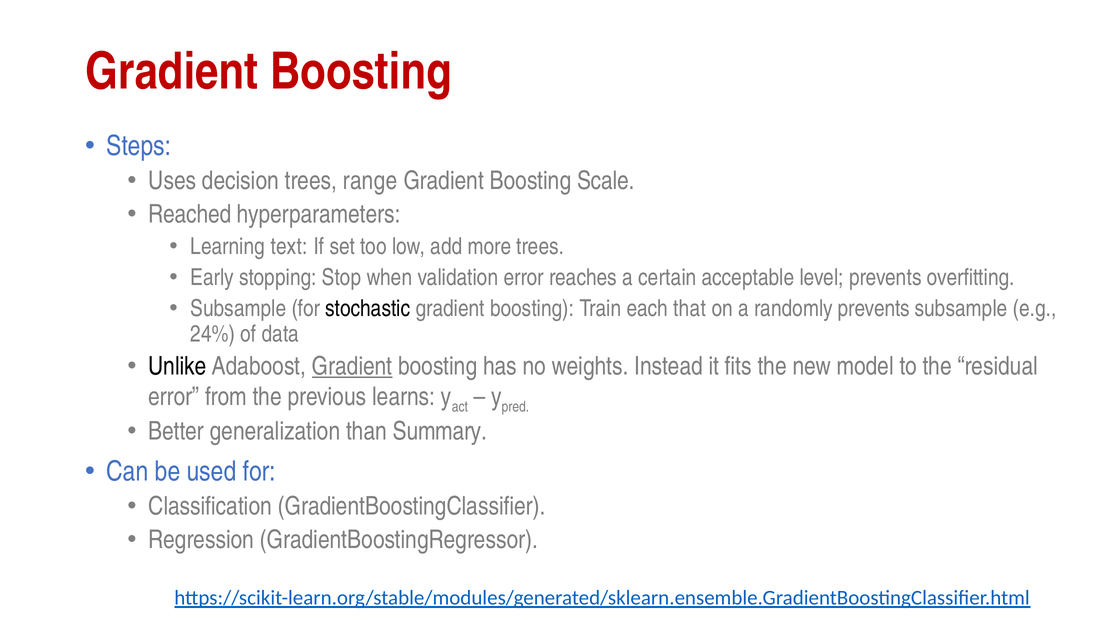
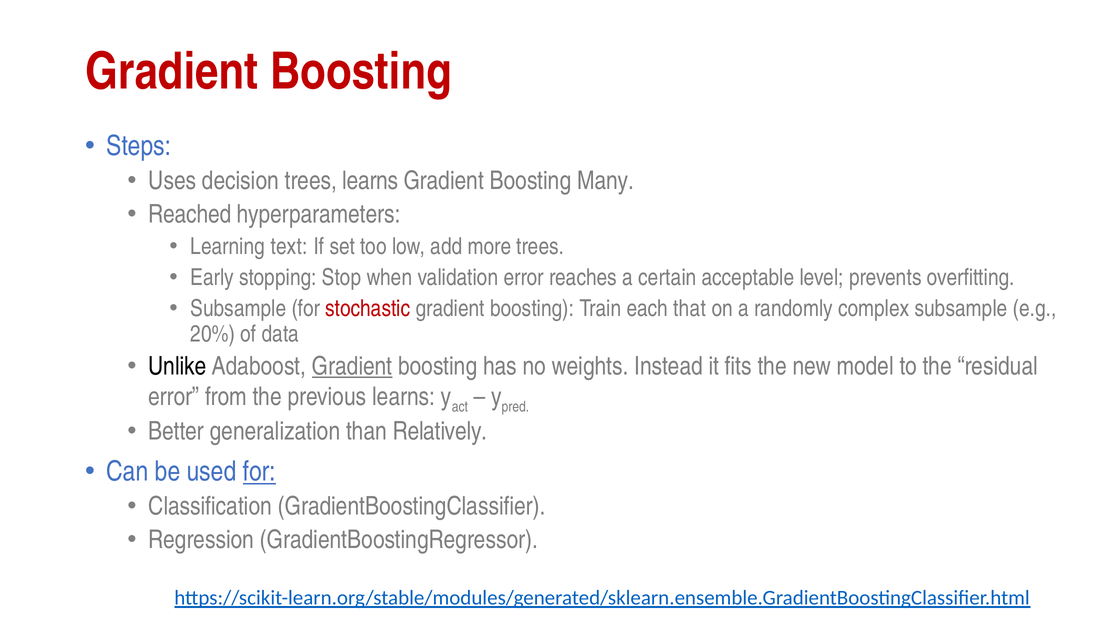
trees range: range -> learns
Scale: Scale -> Many
stochastic colour: black -> red
randomly prevents: prevents -> complex
24%: 24% -> 20%
Summary: Summary -> Relatively
for at (259, 472) underline: none -> present
